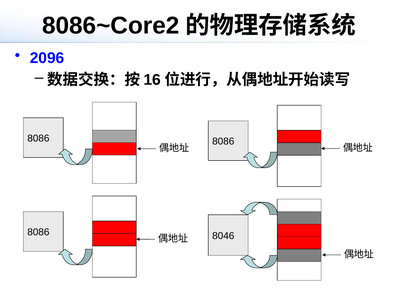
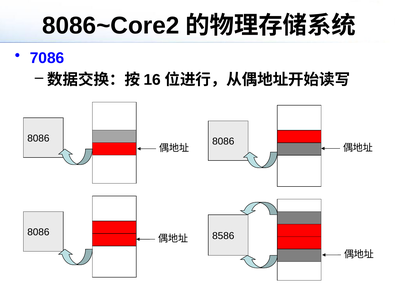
2096: 2096 -> 7086
8046: 8046 -> 8586
